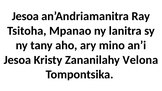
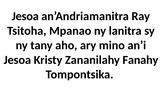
Velona: Velona -> Fanahy
